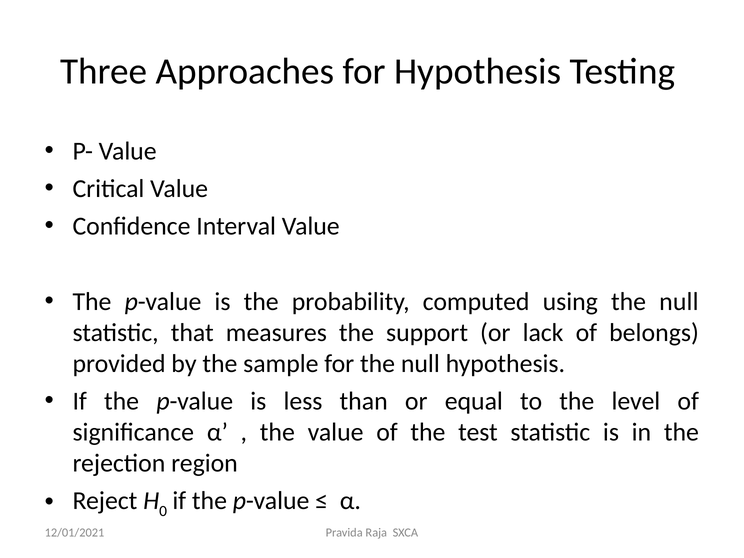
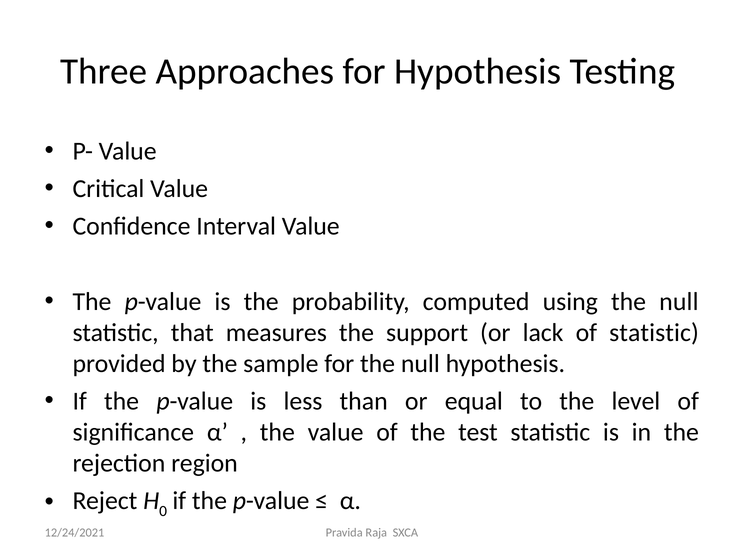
of belongs: belongs -> statistic
12/01/2021: 12/01/2021 -> 12/24/2021
